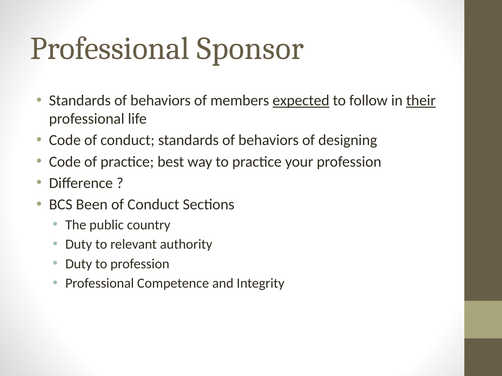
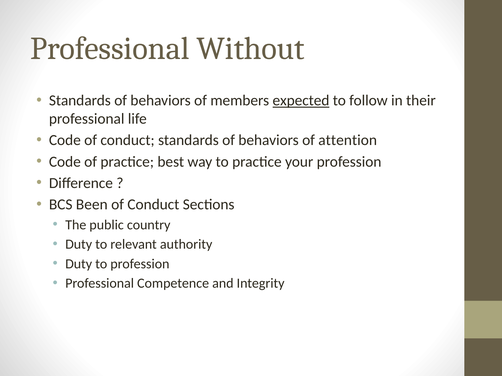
Sponsor: Sponsor -> Without
their underline: present -> none
designing: designing -> attention
